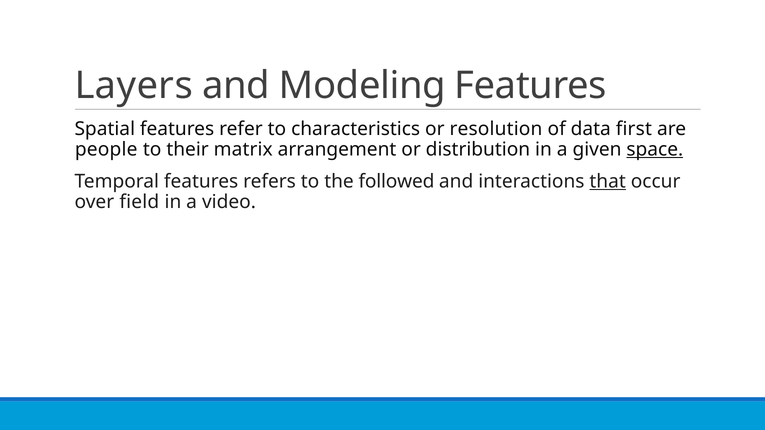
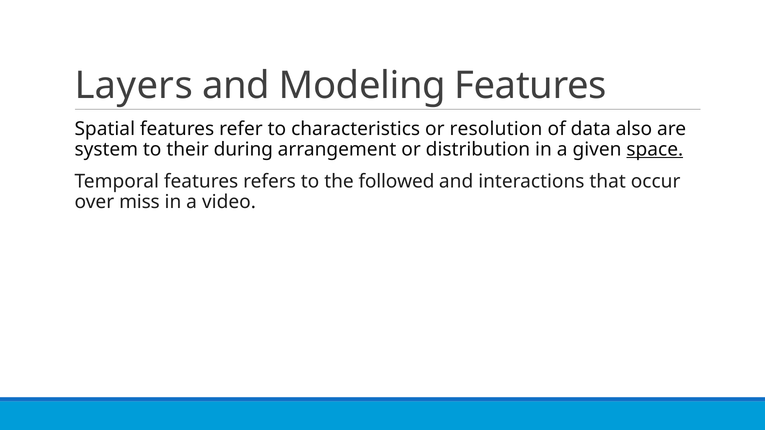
first: first -> also
people: people -> system
matrix: matrix -> during
that underline: present -> none
field: field -> miss
